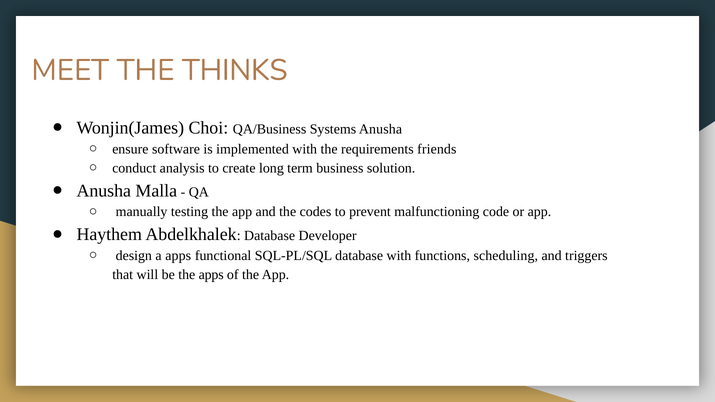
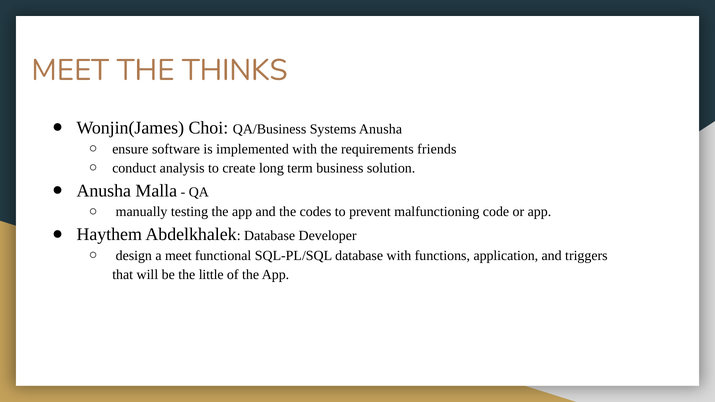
a apps: apps -> meet
scheduling: scheduling -> application
the apps: apps -> little
